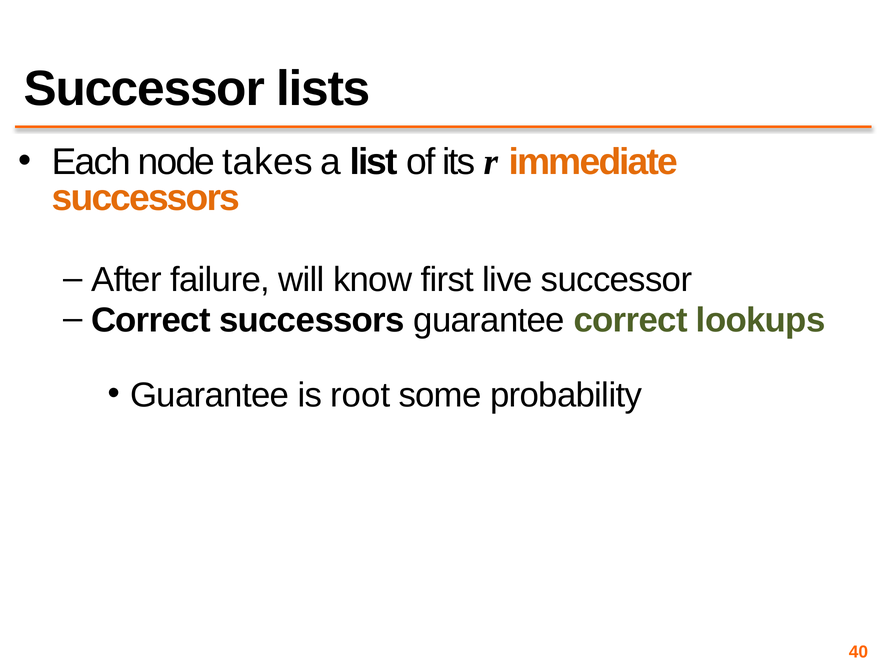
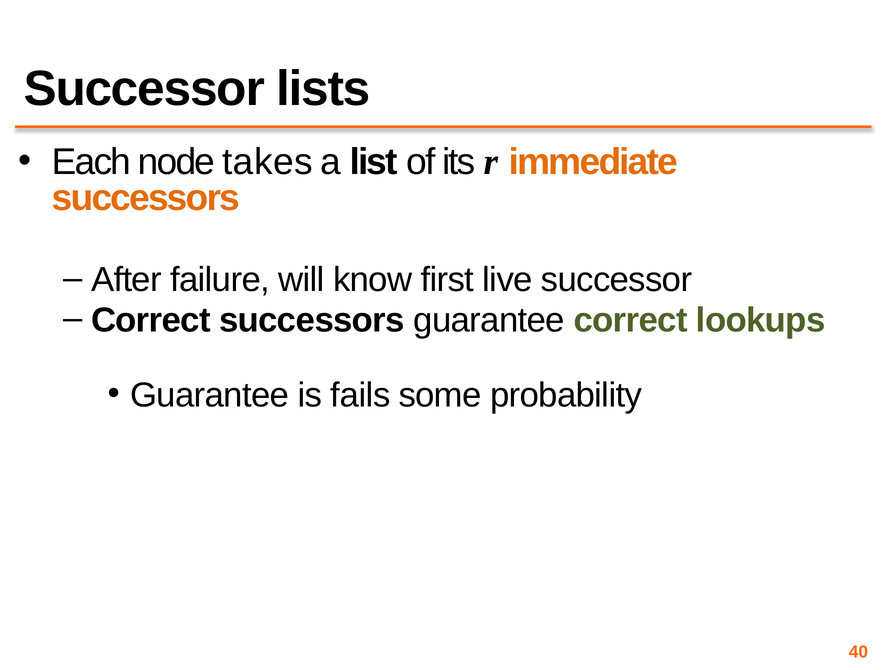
root: root -> fails
